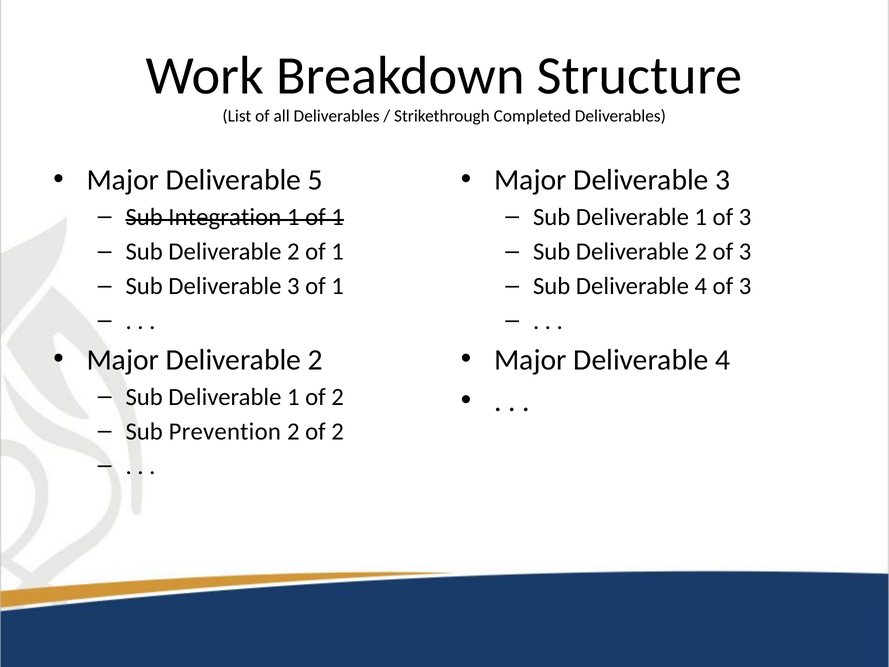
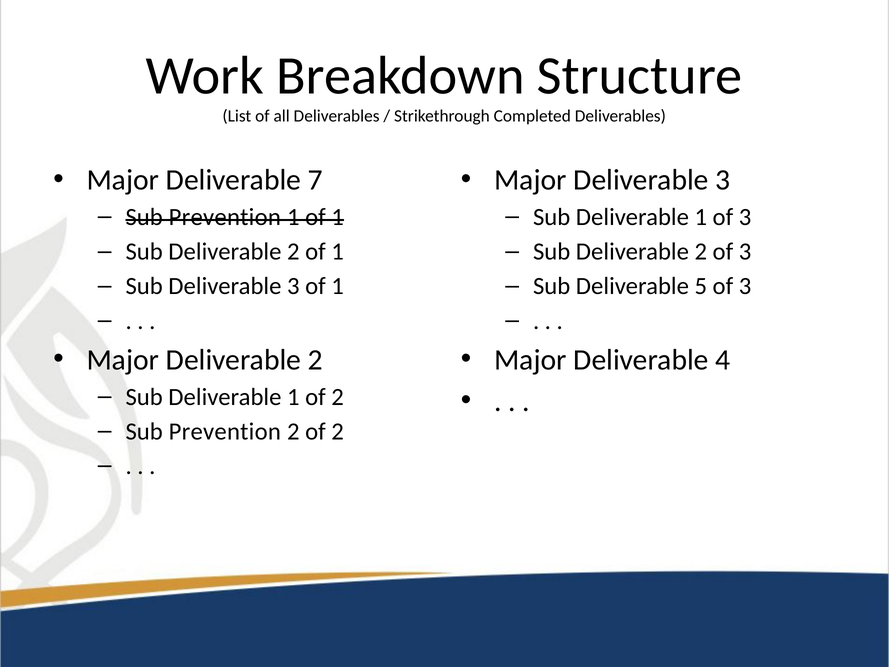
5: 5 -> 7
Integration at (225, 217): Integration -> Prevention
Sub Deliverable 4: 4 -> 5
